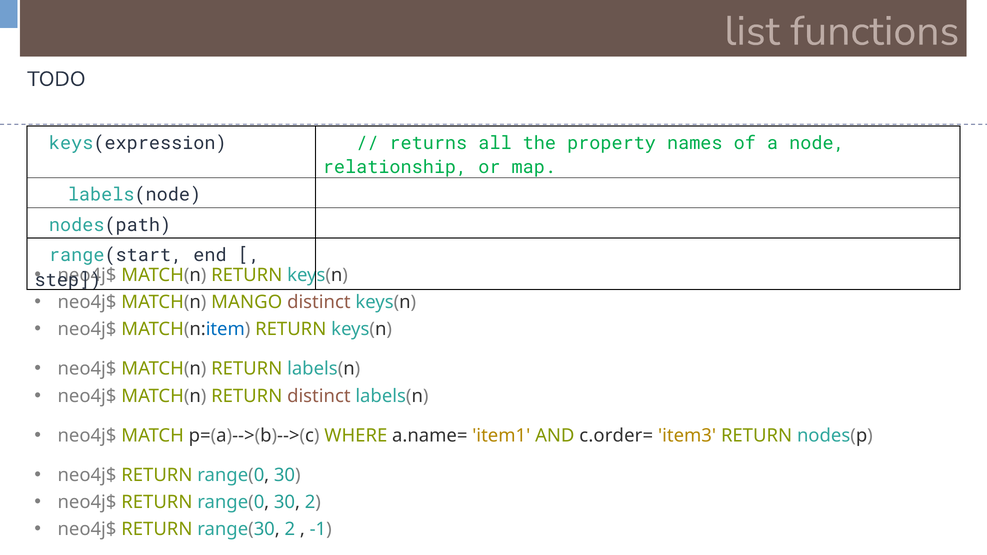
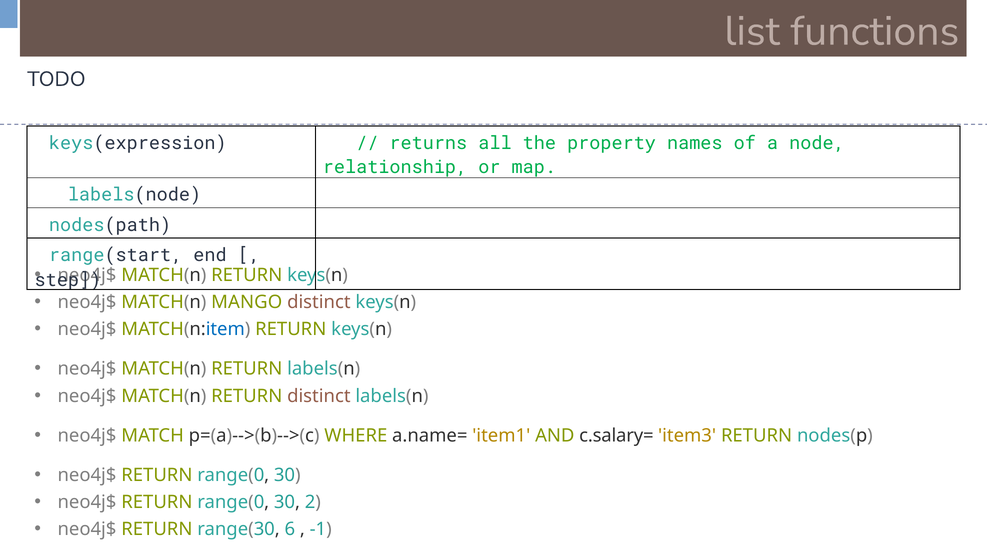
c.order=: c.order= -> c.salary=
range(30 2: 2 -> 6
